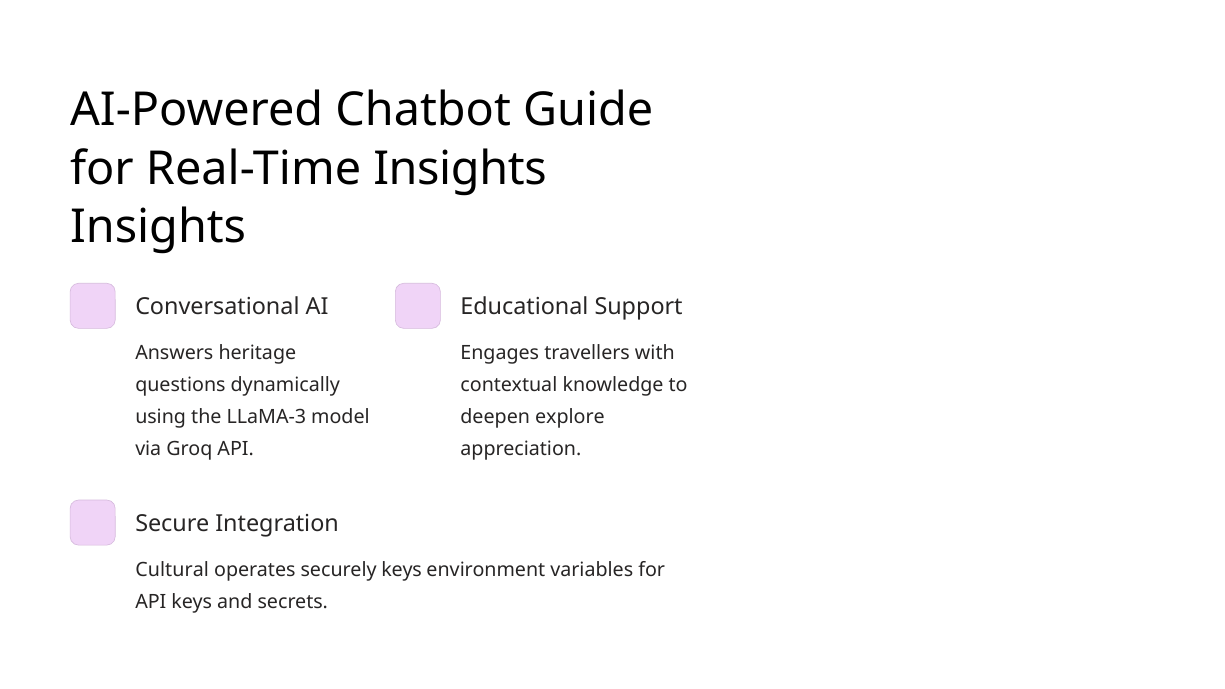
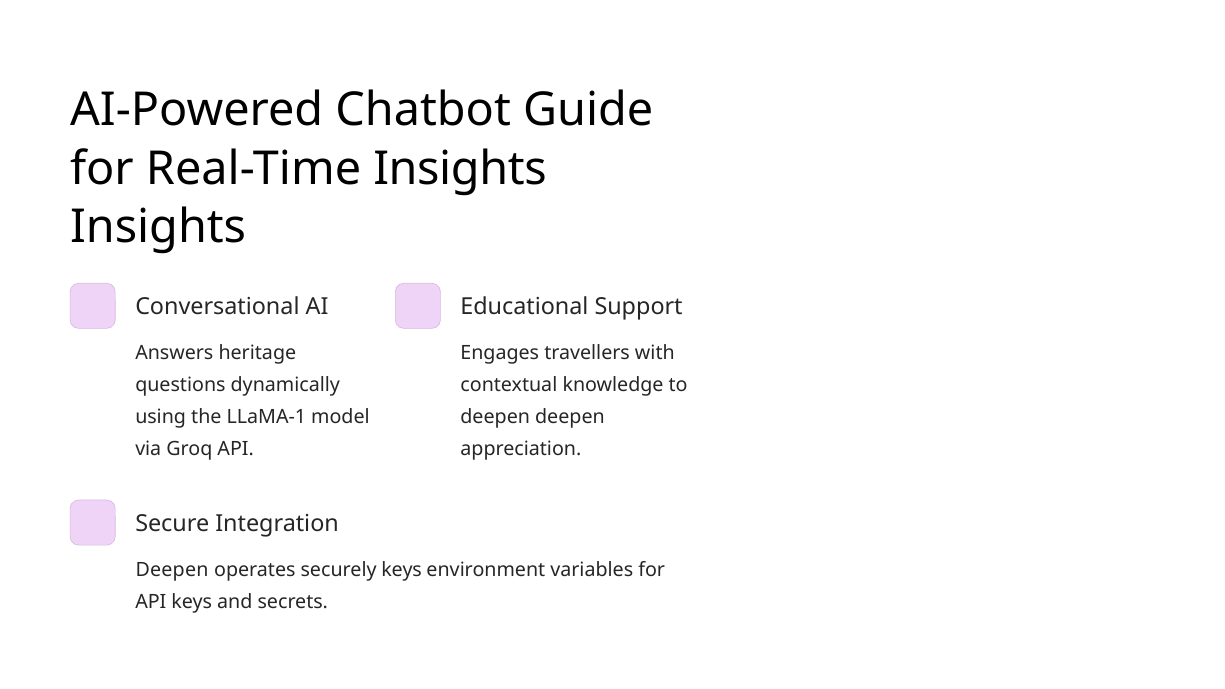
LLaMA-3: LLaMA-3 -> LLaMA-1
deepen explore: explore -> deepen
Cultural at (172, 570): Cultural -> Deepen
